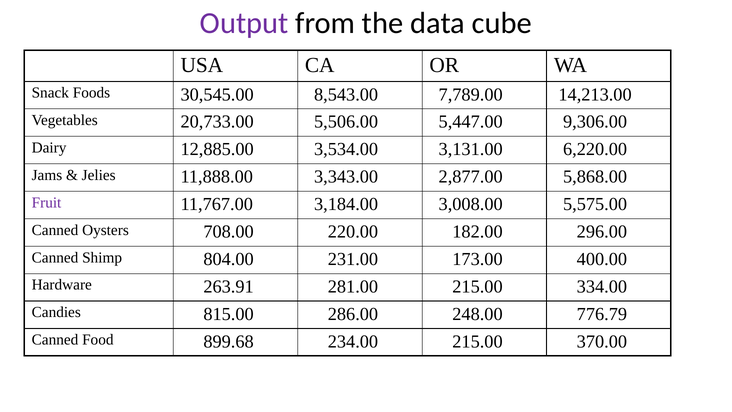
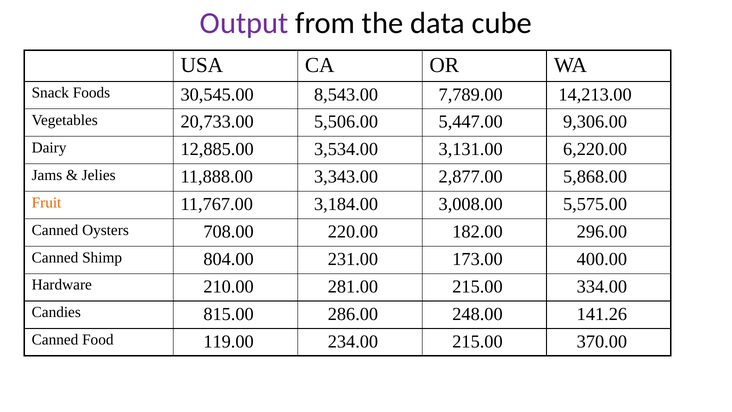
Fruit colour: purple -> orange
263.91: 263.91 -> 210.00
776.79: 776.79 -> 141.26
899.68: 899.68 -> 119.00
